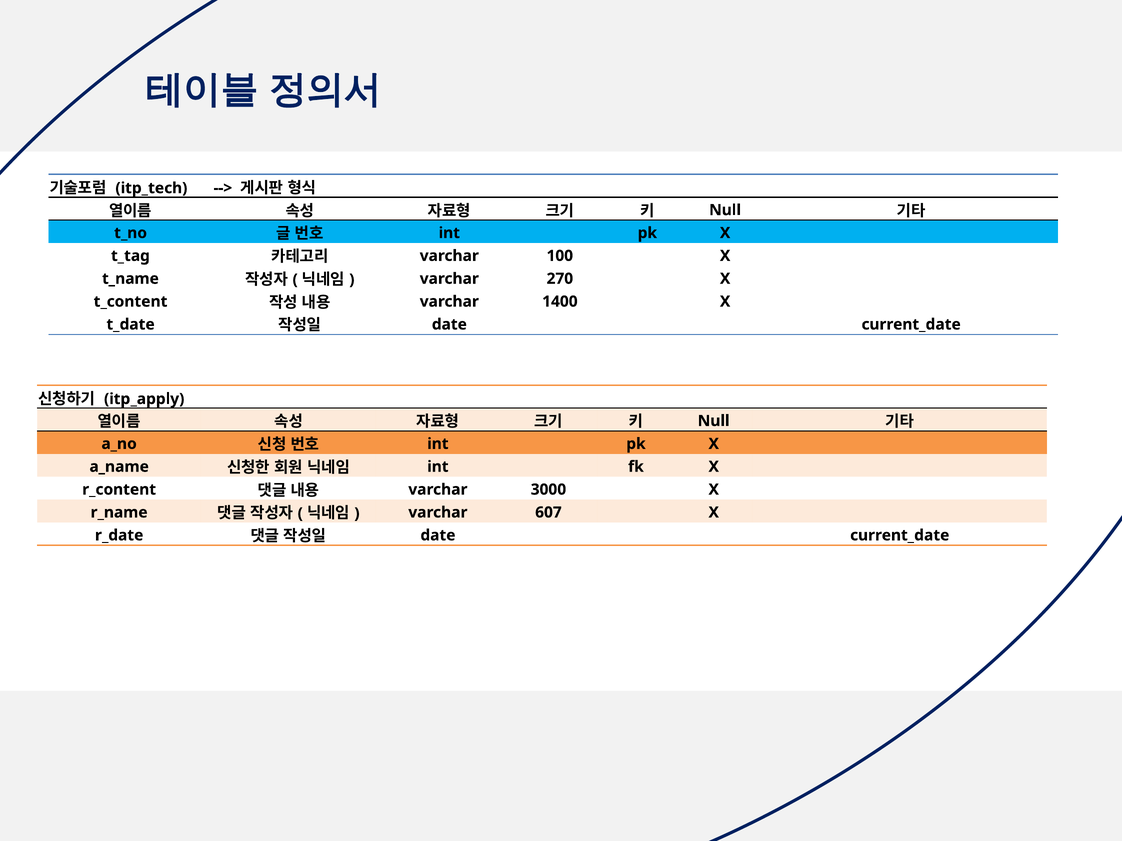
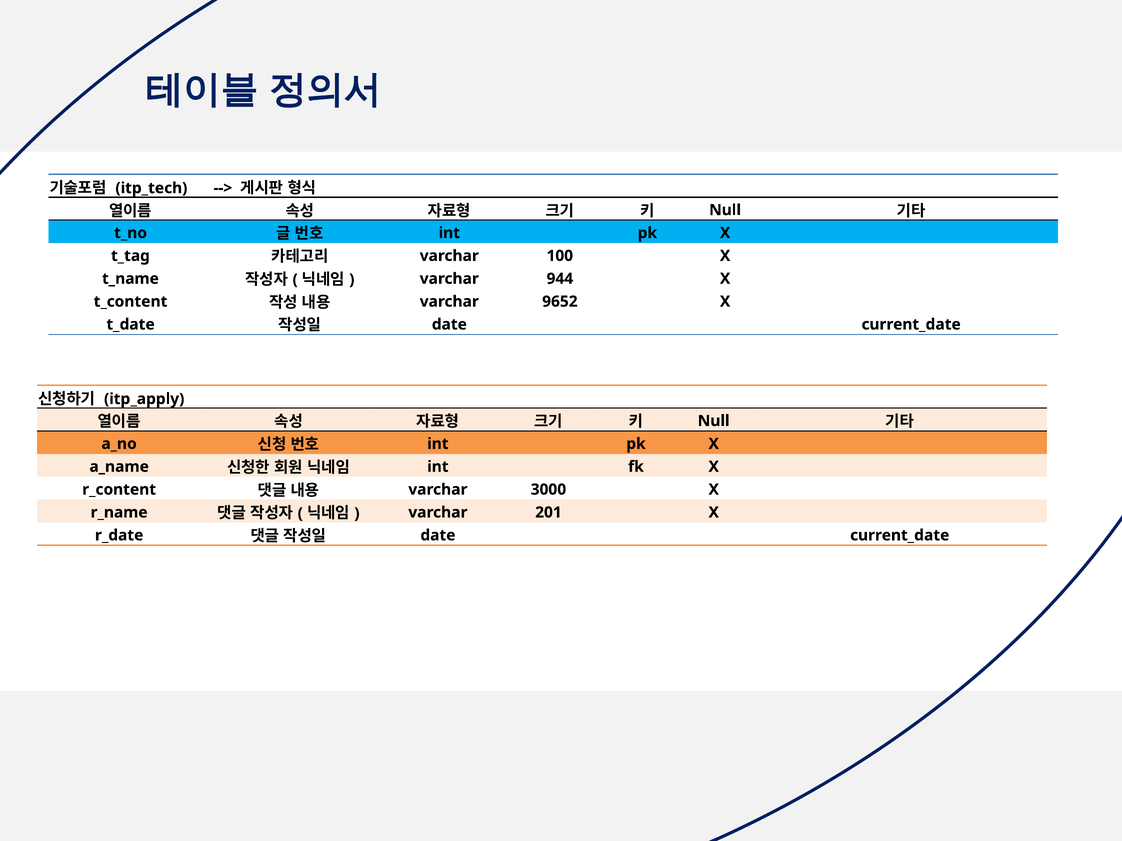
270: 270 -> 944
1400: 1400 -> 9652
607: 607 -> 201
